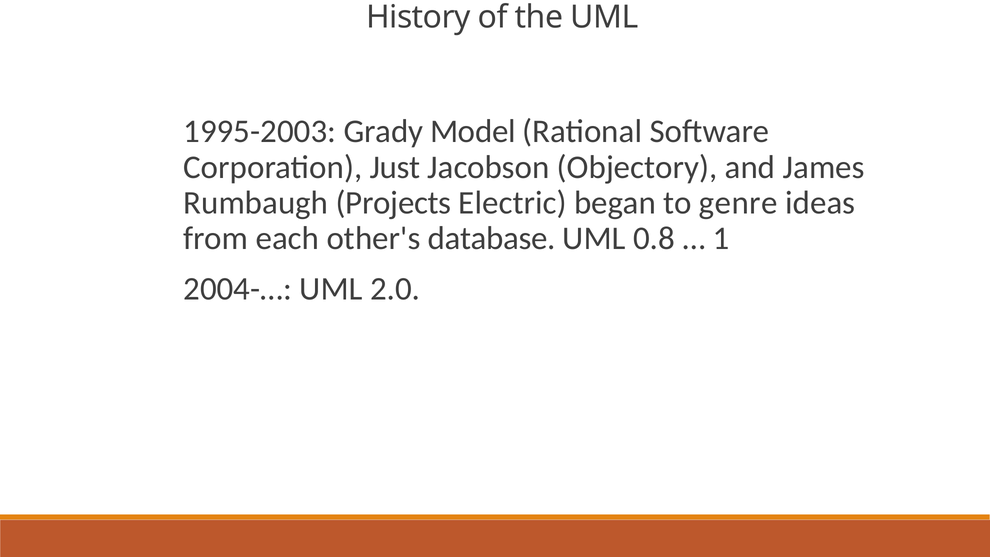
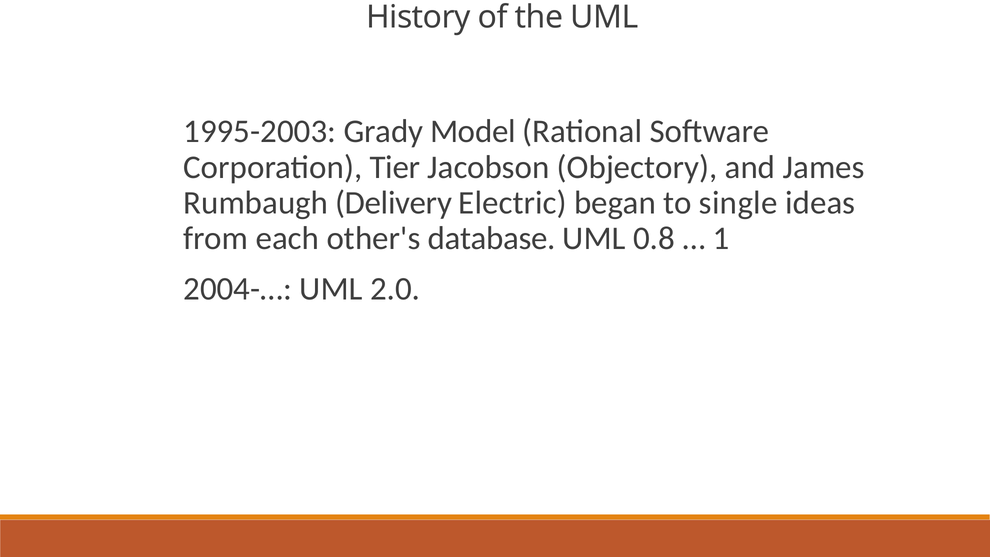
Just: Just -> Tier
Projects: Projects -> Delivery
genre: genre -> single
